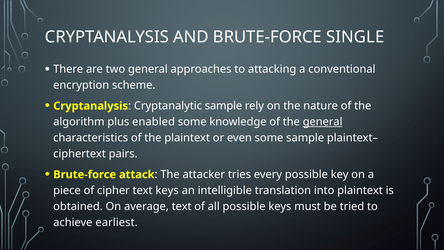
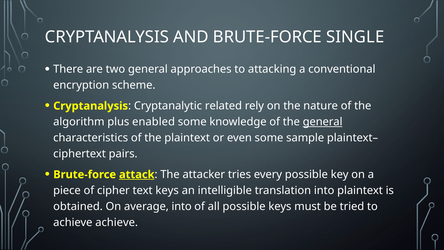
Cryptanalytic sample: sample -> related
attack underline: none -> present
average text: text -> into
achieve earliest: earliest -> achieve
